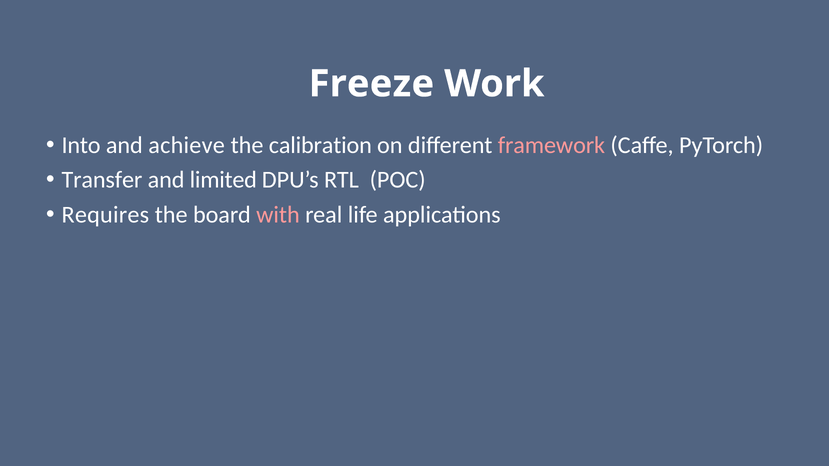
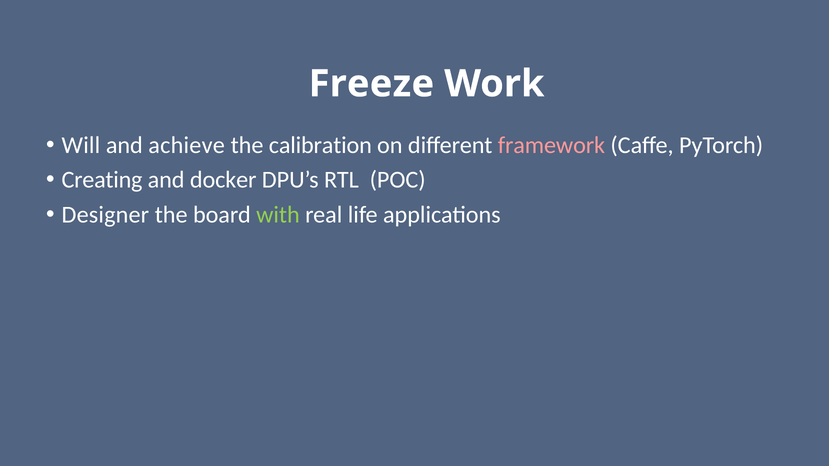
Into: Into -> Will
Transfer: Transfer -> Creating
limited: limited -> docker
Requires: Requires -> Designer
with colour: pink -> light green
